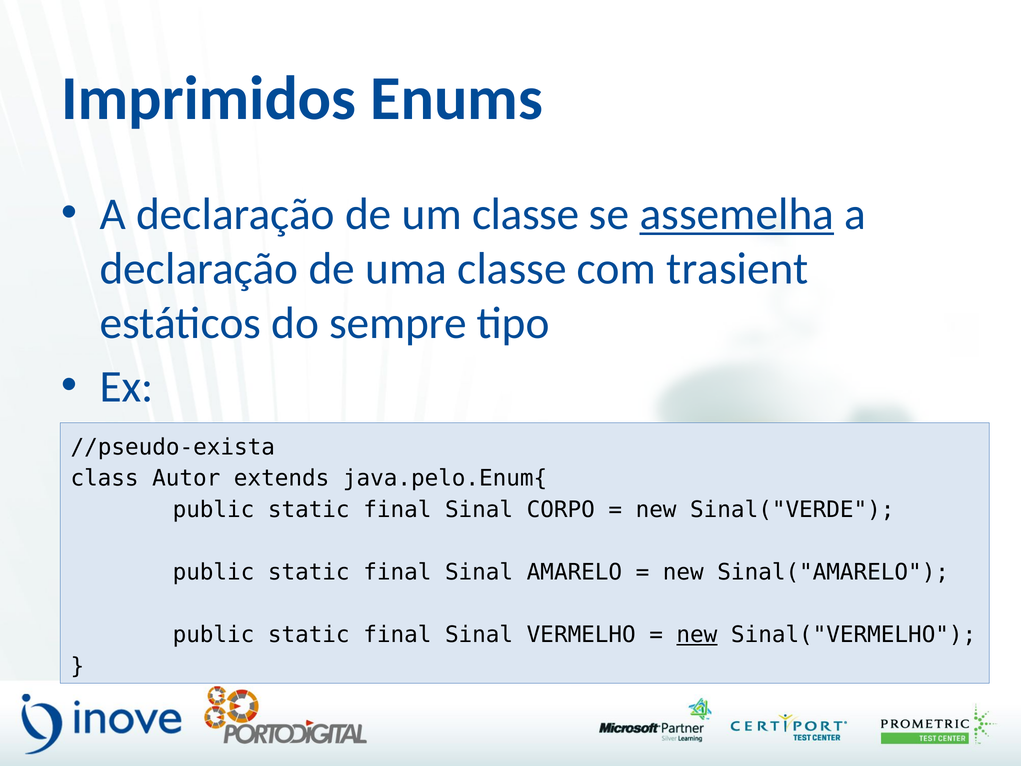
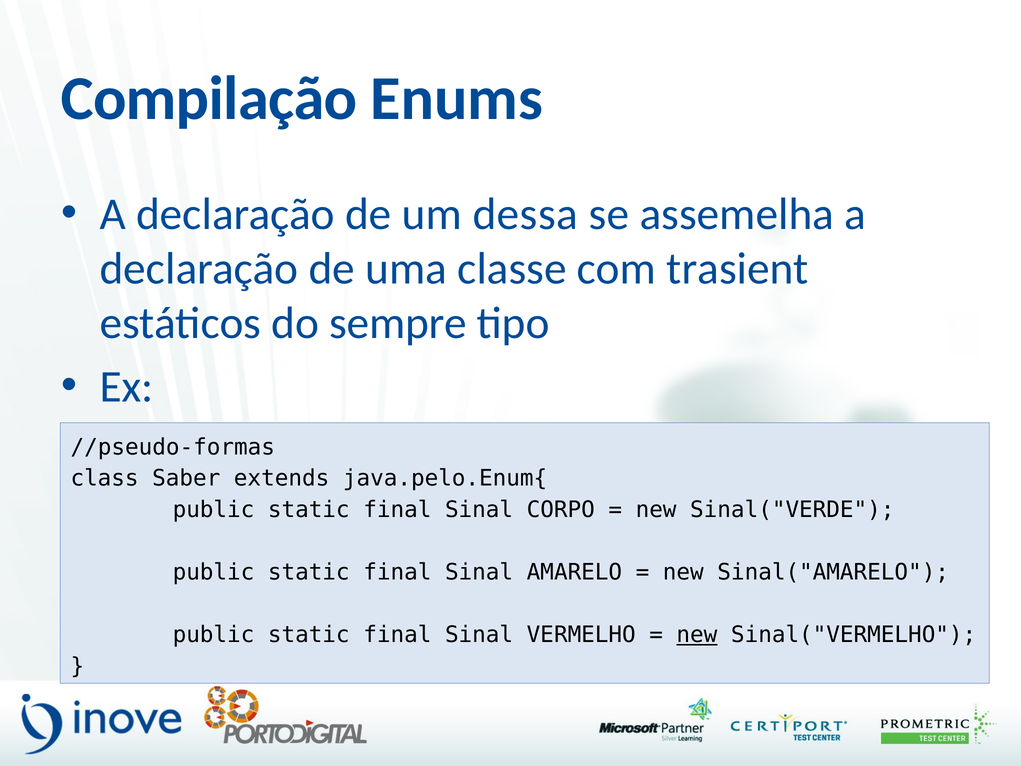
Imprimidos: Imprimidos -> Compilação
um classe: classe -> dessa
assemelha underline: present -> none
//pseudo-exista: //pseudo-exista -> //pseudo-formas
Autor: Autor -> Saber
